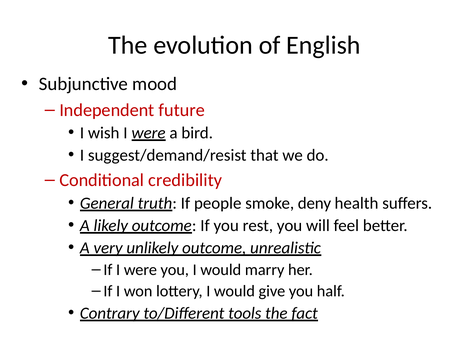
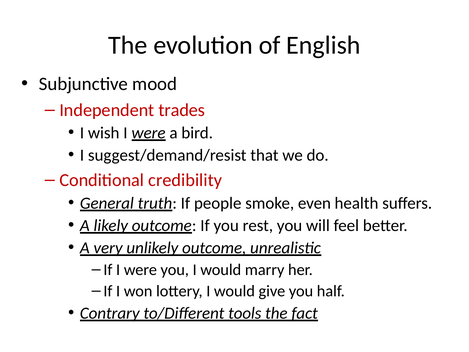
future: future -> trades
deny: deny -> even
